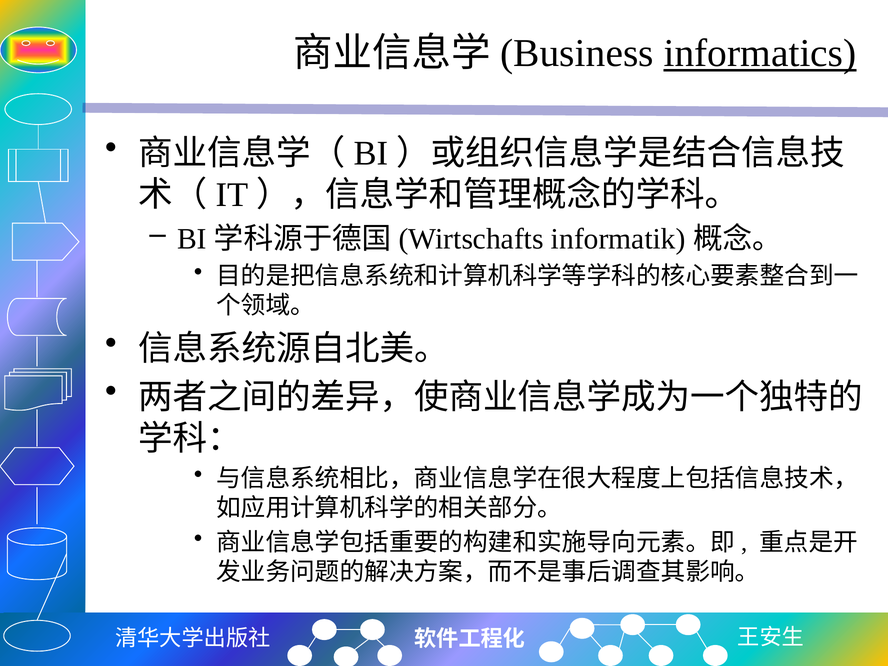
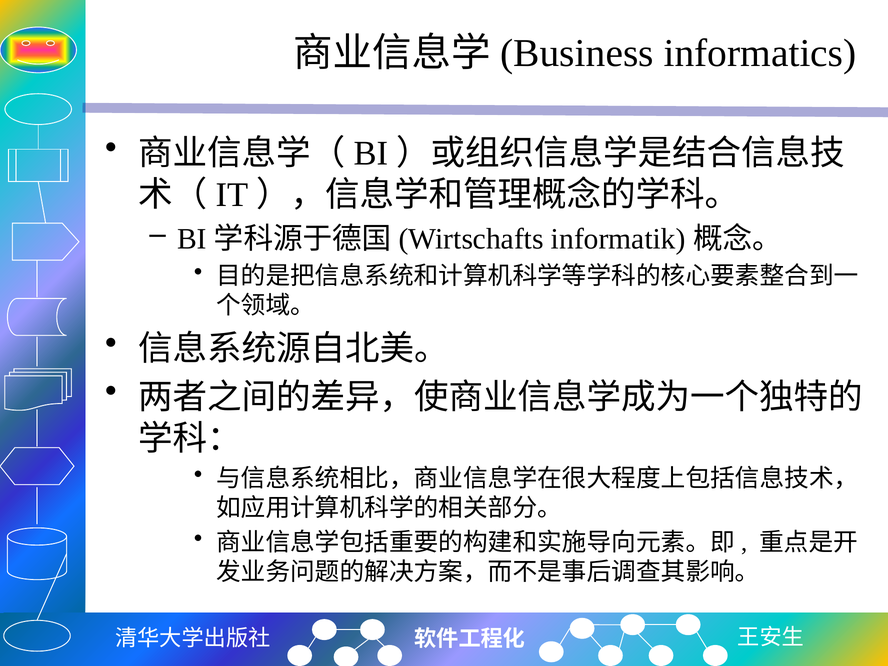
informatics underline: present -> none
